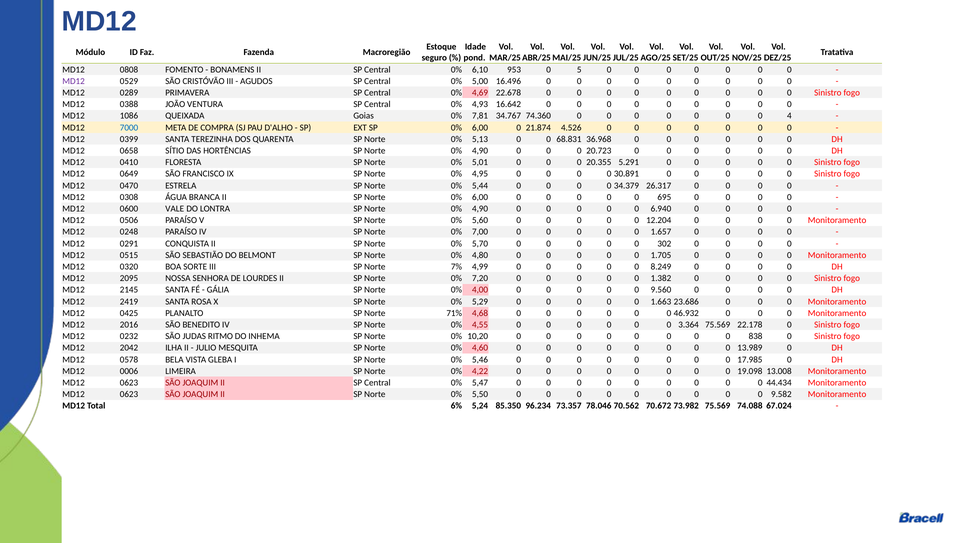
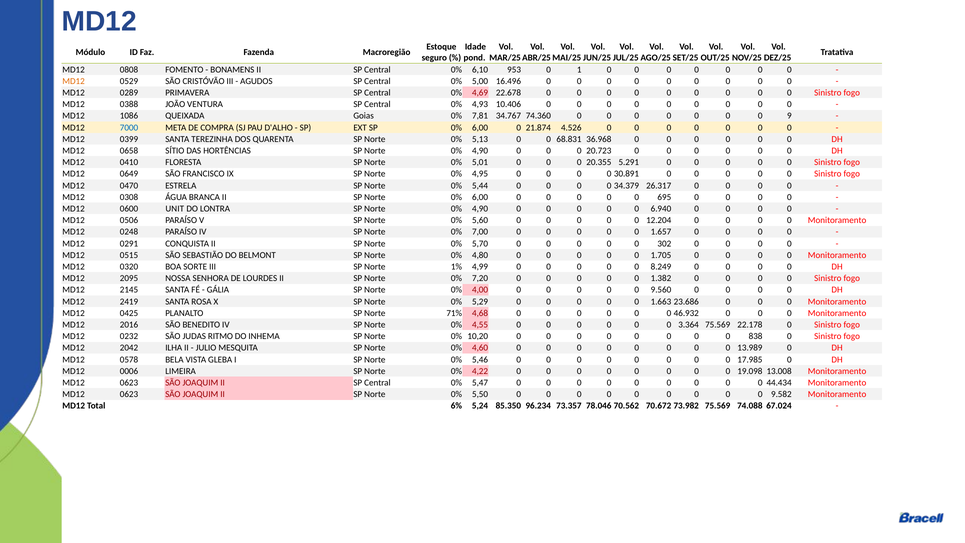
5: 5 -> 1
MD12 at (74, 81) colour: purple -> orange
16.642: 16.642 -> 10.406
4: 4 -> 9
VALE: VALE -> UNIT
7%: 7% -> 1%
